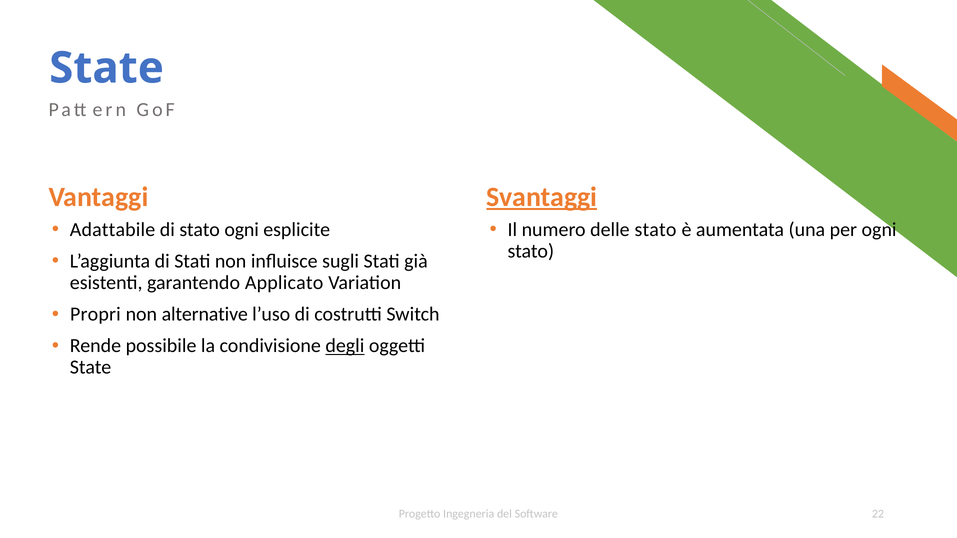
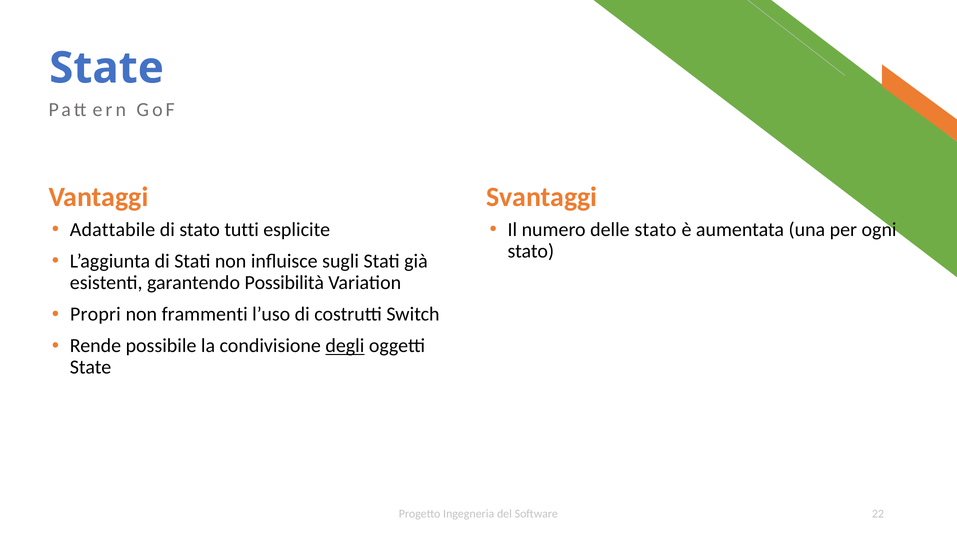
Svantaggi underline: present -> none
stato ogni: ogni -> tutti
Applicato: Applicato -> Possibilità
alternative: alternative -> frammenti
